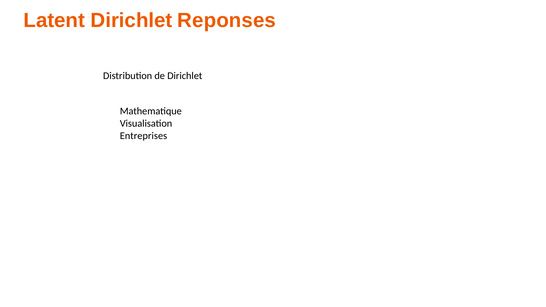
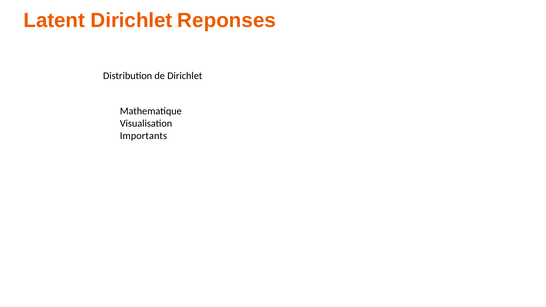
Entreprises: Entreprises -> Importants
